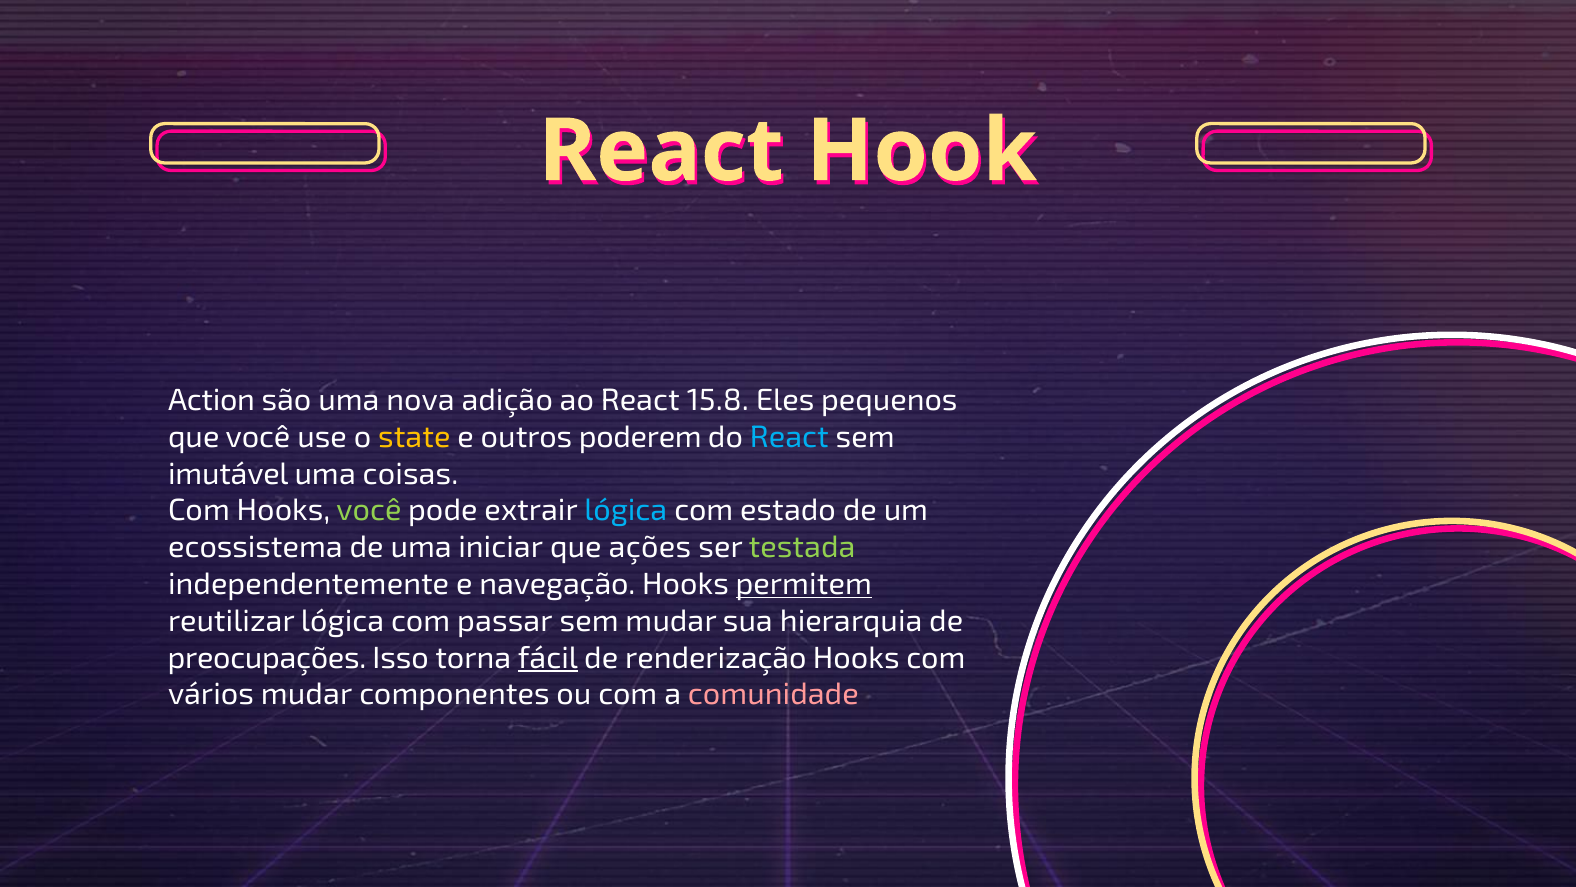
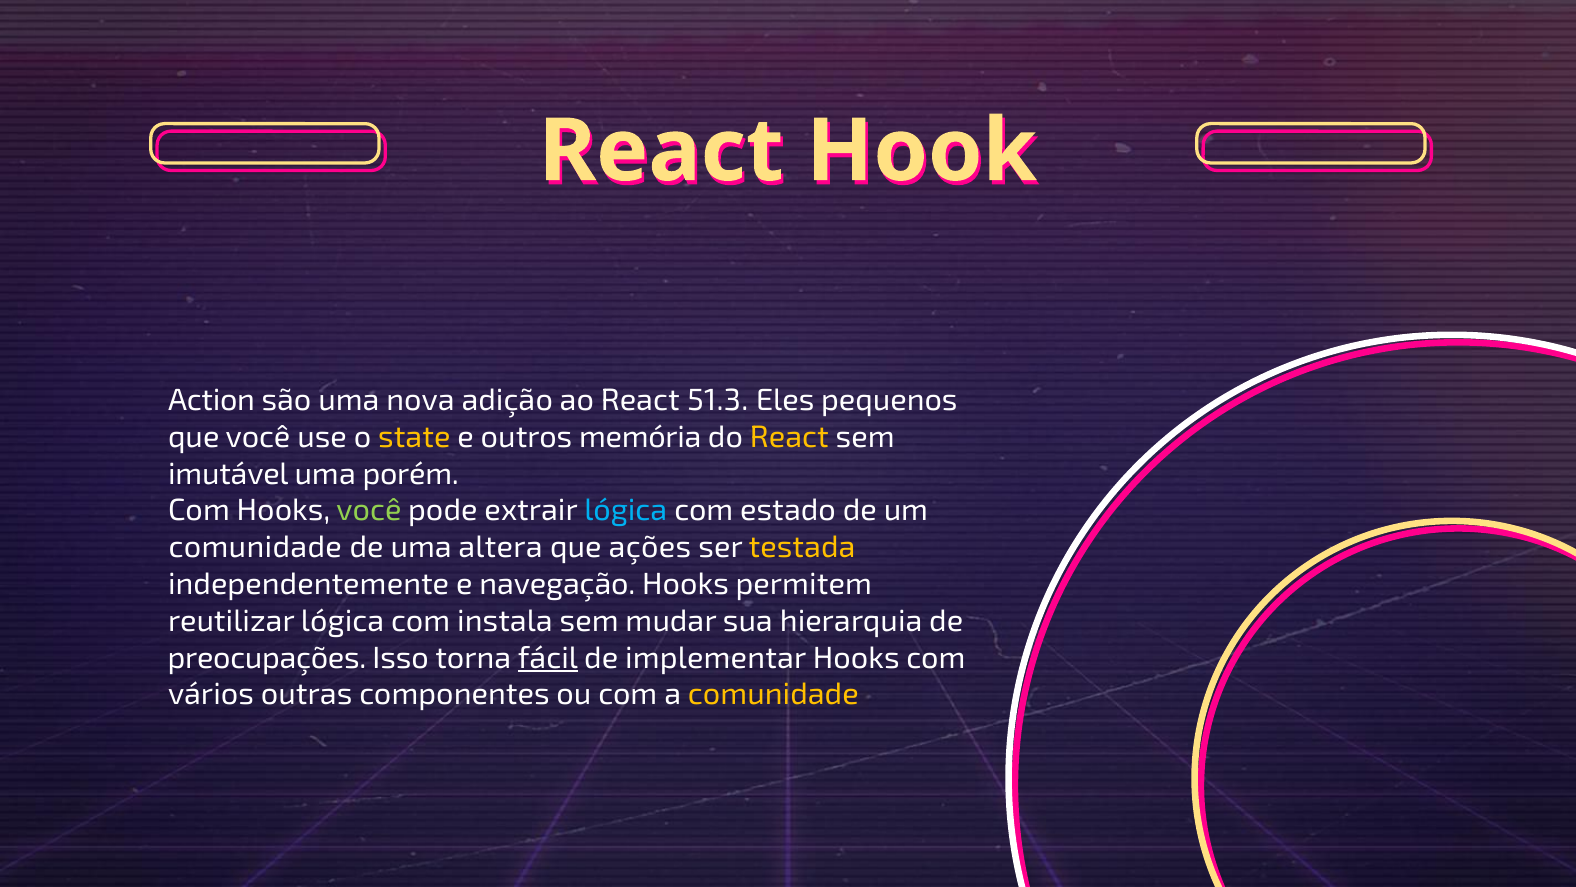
15.8: 15.8 -> 51.3
poderem: poderem -> memória
React at (789, 437) colour: light blue -> yellow
coisas: coisas -> porém
ecossistema at (255, 547): ecossistema -> comunidade
iniciar: iniciar -> altera
testada colour: light green -> yellow
permitem underline: present -> none
passar: passar -> instala
renderização: renderização -> implementar
vários mudar: mudar -> outras
comunidade at (773, 694) colour: pink -> yellow
